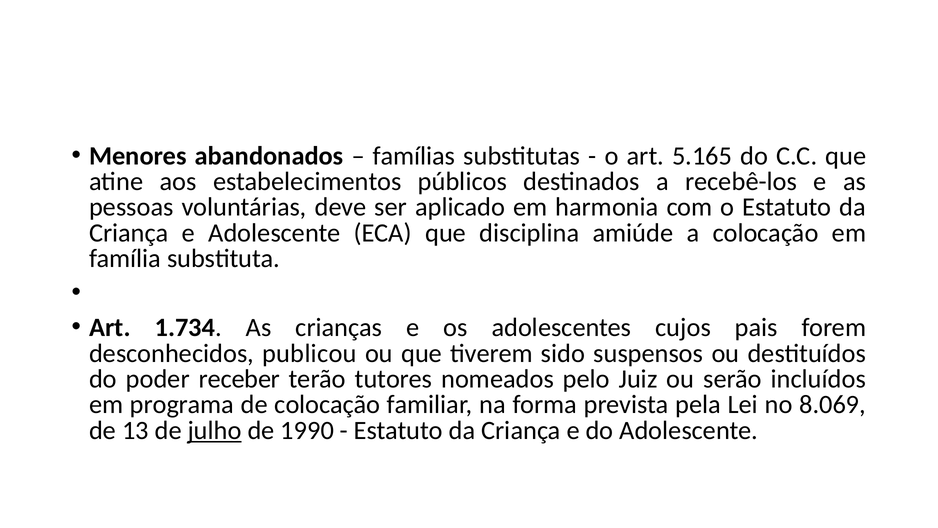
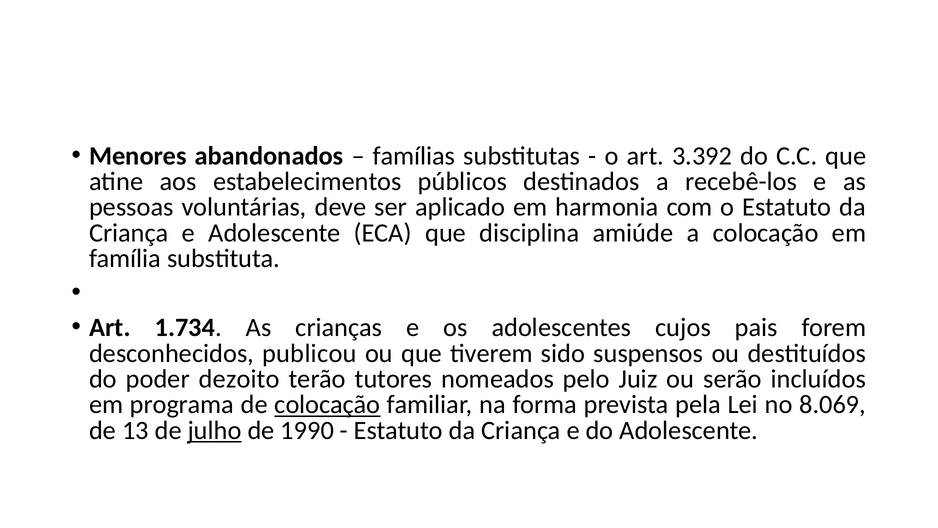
5.165: 5.165 -> 3.392
receber: receber -> dezoito
colocação at (327, 404) underline: none -> present
